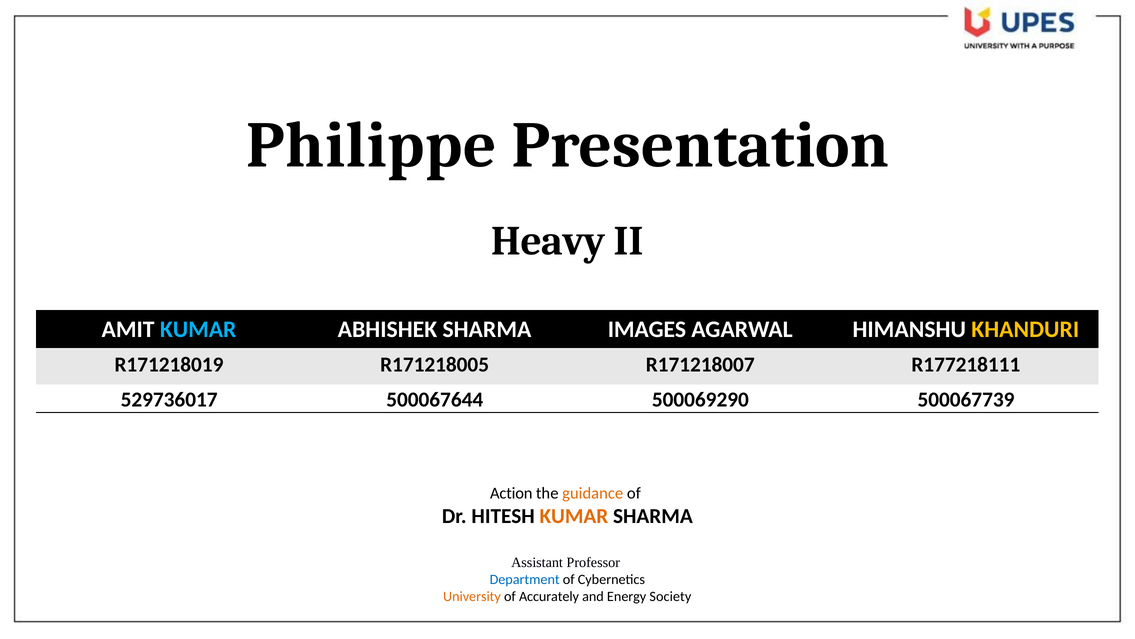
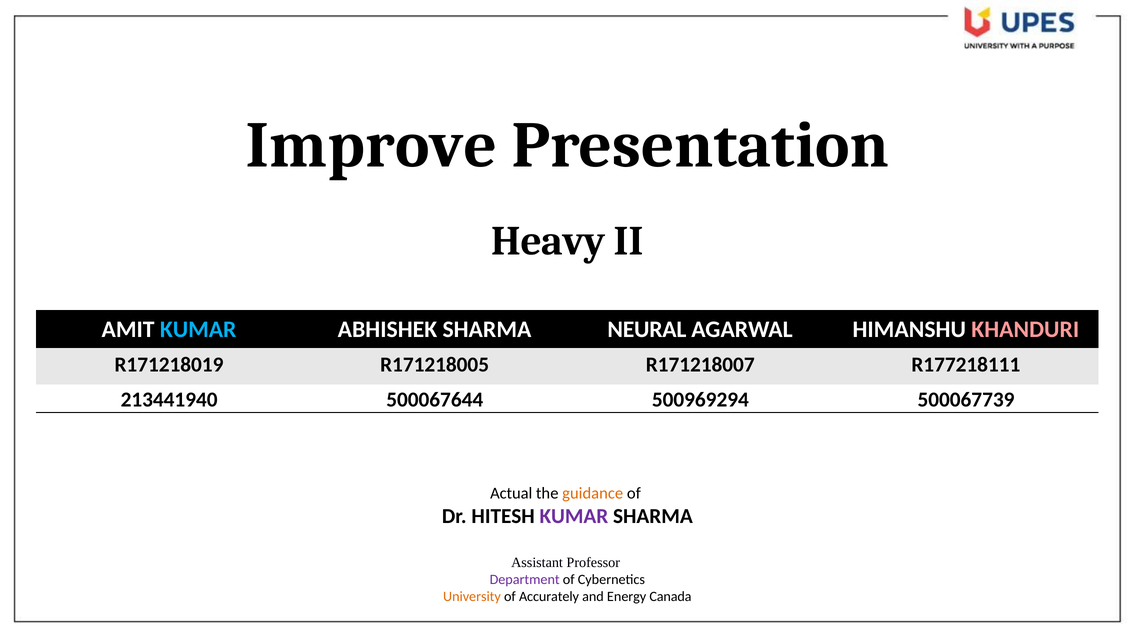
Philippe: Philippe -> Improve
IMAGES: IMAGES -> NEURAL
KHANDURI colour: yellow -> pink
529736017: 529736017 -> 213441940
500069290: 500069290 -> 500969294
Action: Action -> Actual
KUMAR at (574, 516) colour: orange -> purple
Department colour: blue -> purple
Society: Society -> Canada
